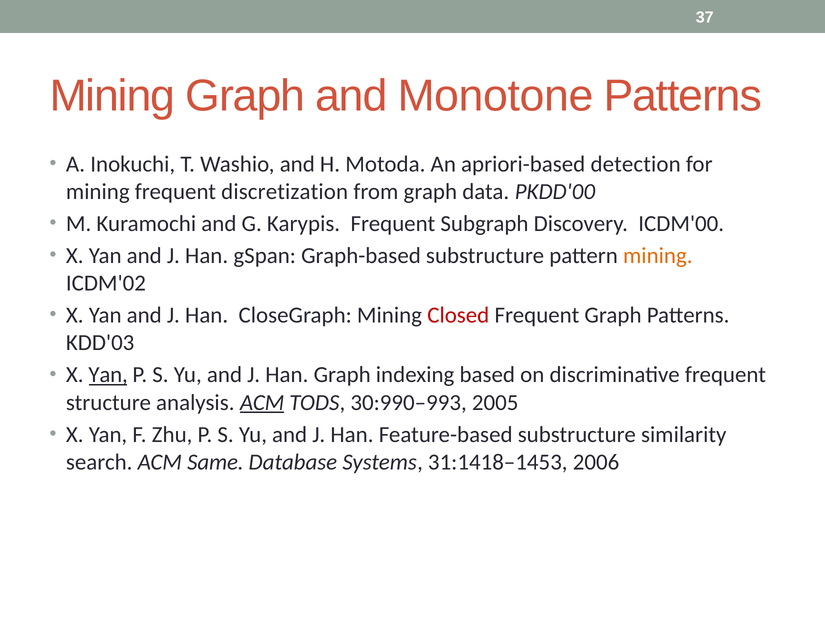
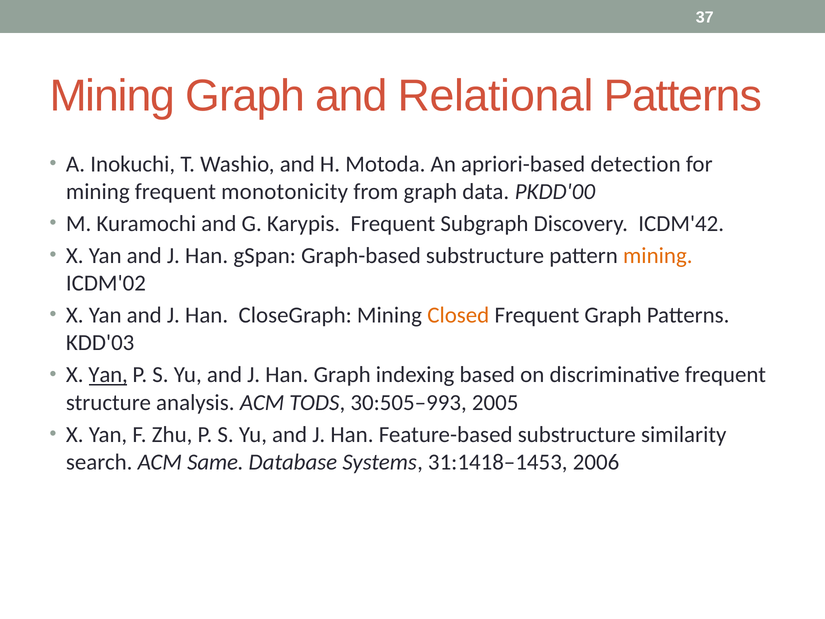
Monotone: Monotone -> Relational
discretization: discretization -> monotonicity
ICDM'00: ICDM'00 -> ICDM'42
Closed colour: red -> orange
ACM at (262, 402) underline: present -> none
30:990–993: 30:990–993 -> 30:505–993
